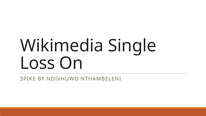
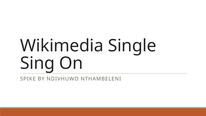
Loss: Loss -> Sing
